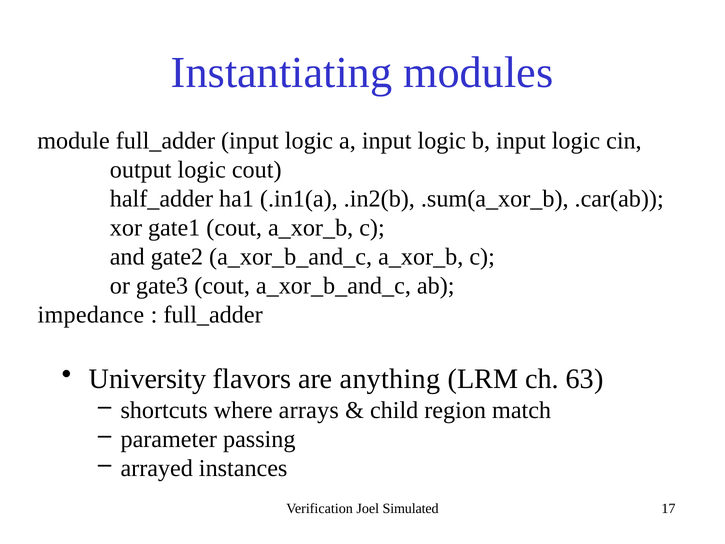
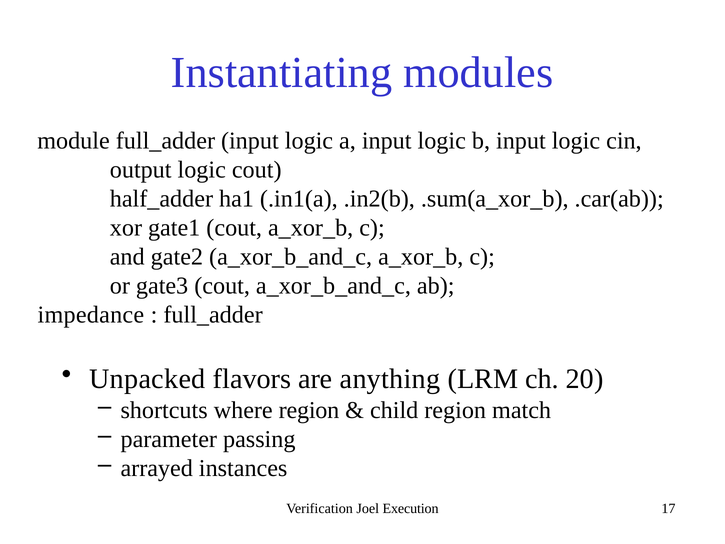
University: University -> Unpacked
63: 63 -> 20
where arrays: arrays -> region
Simulated: Simulated -> Execution
